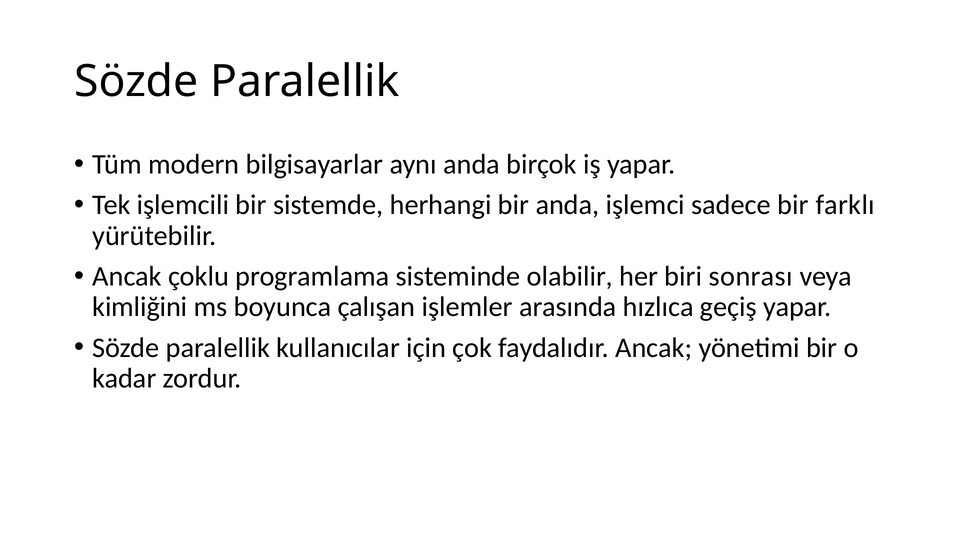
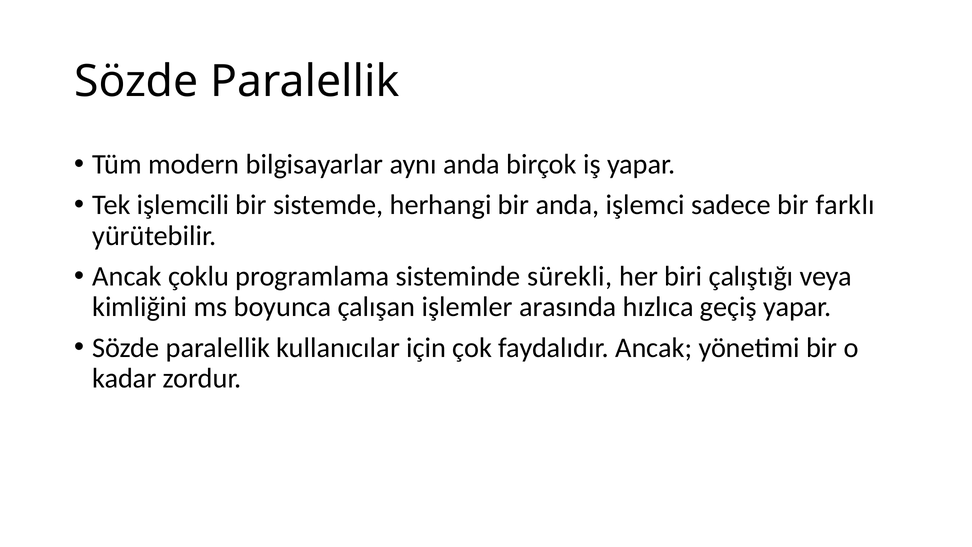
olabilir: olabilir -> sürekli
sonrası: sonrası -> çalıştığı
